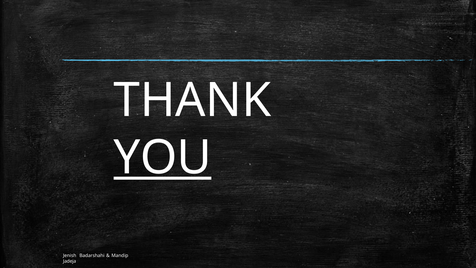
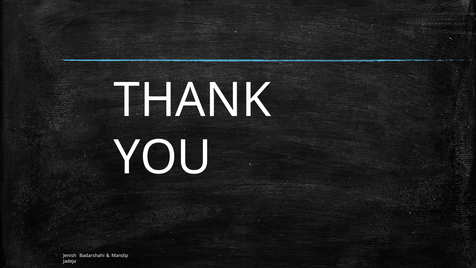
YOU underline: present -> none
